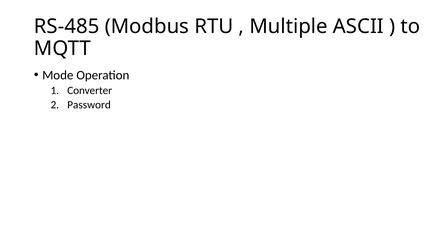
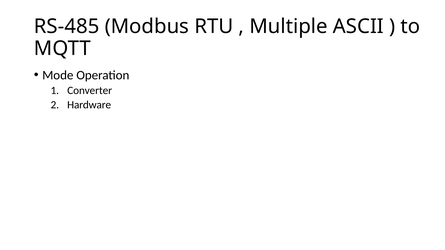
Password: Password -> Hardware
